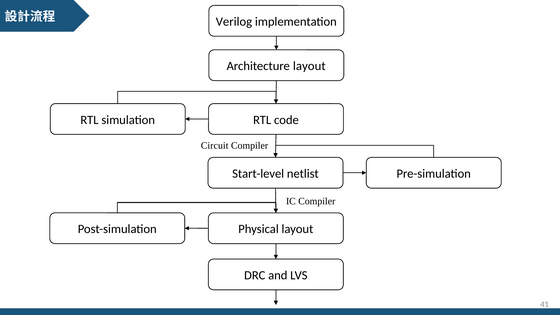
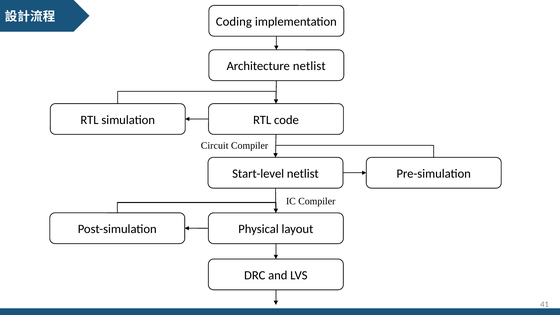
Verilog: Verilog -> Coding
Architecture layout: layout -> netlist
